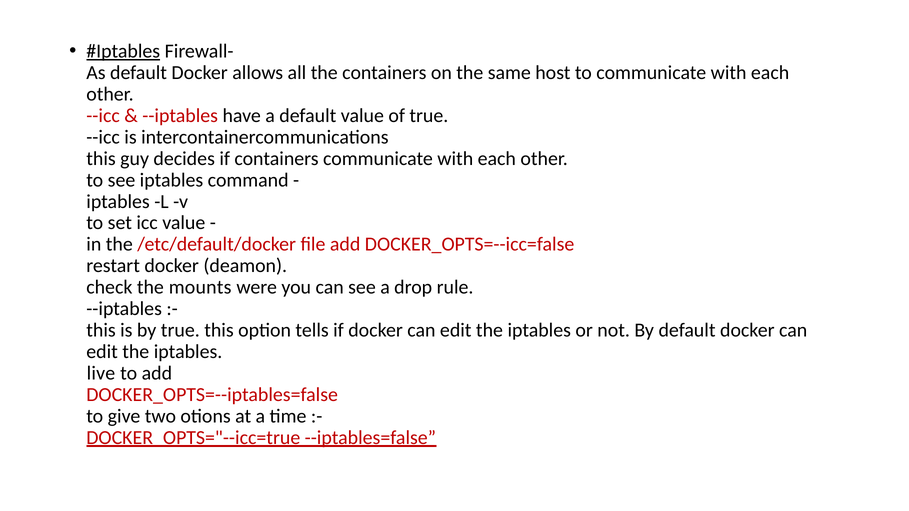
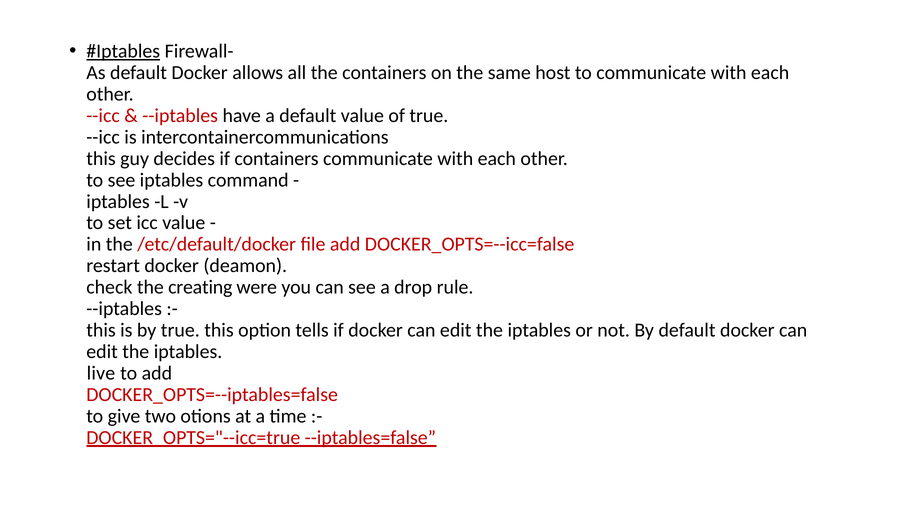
mounts: mounts -> creating
